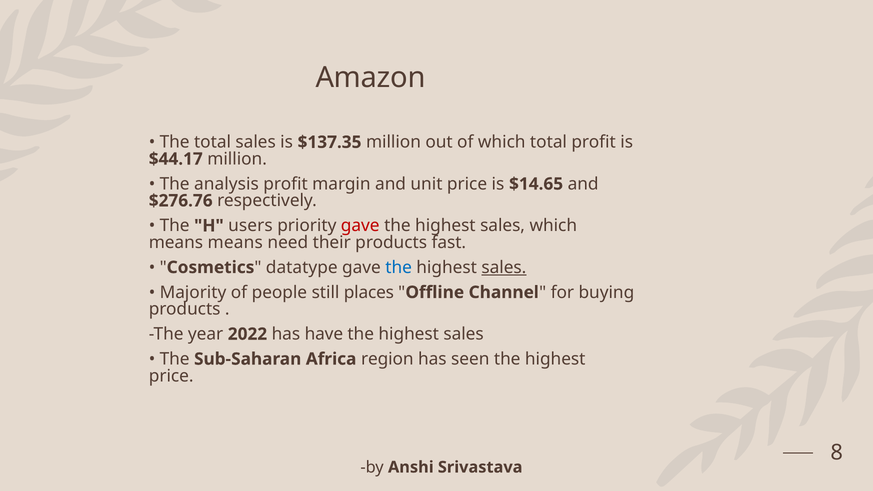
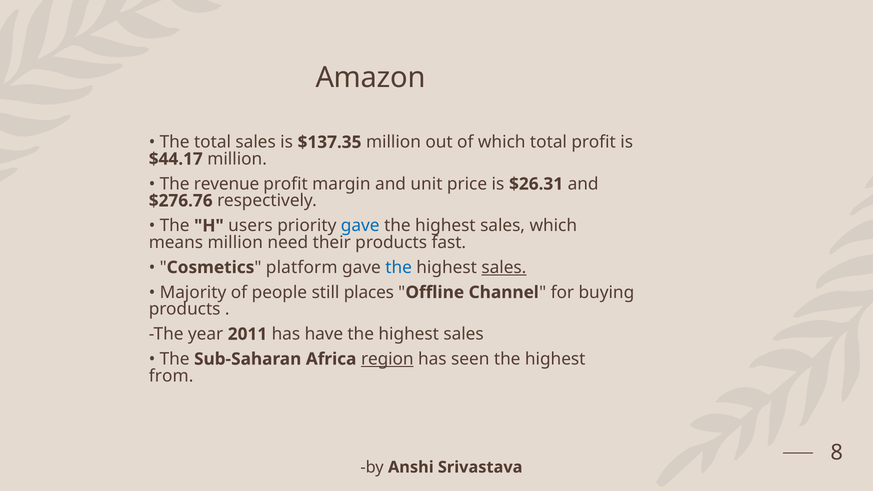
analysis: analysis -> revenue
$14.65: $14.65 -> $26.31
gave at (360, 226) colour: red -> blue
means means: means -> million
datatype: datatype -> platform
2022: 2022 -> 2011
region underline: none -> present
price at (171, 376): price -> from
